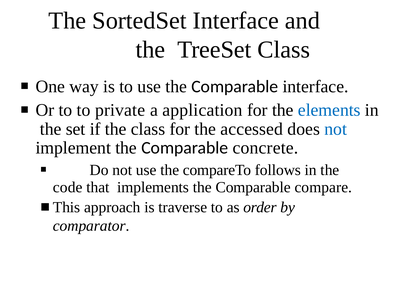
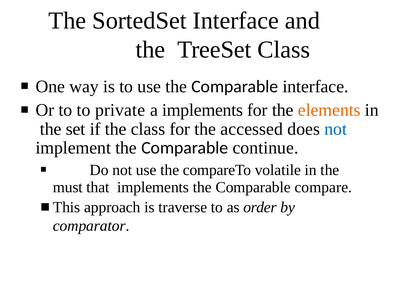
a application: application -> implements
elements colour: blue -> orange
concrete: concrete -> continue
follows: follows -> volatile
code: code -> must
